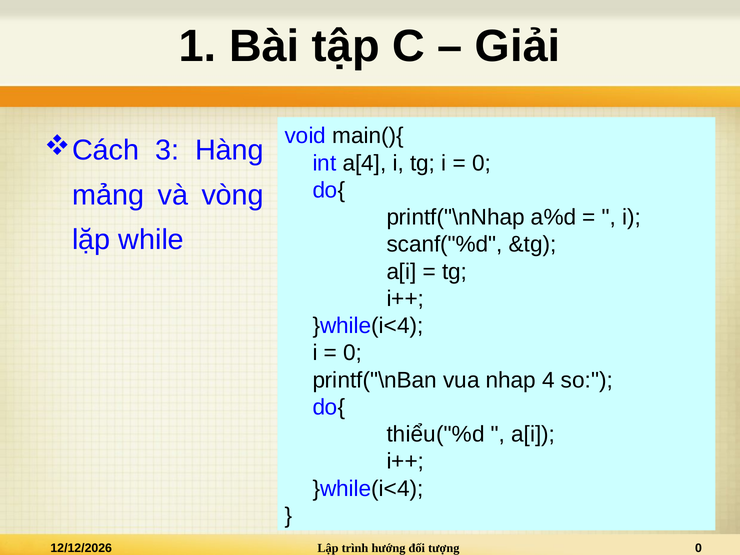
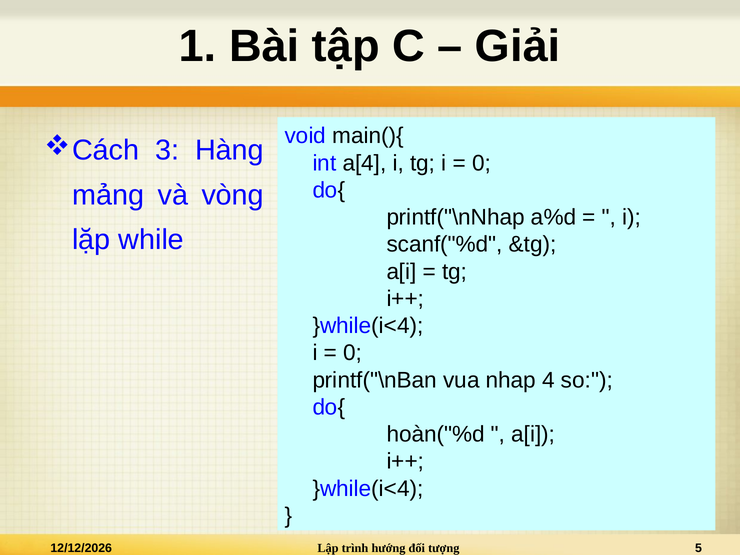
thiểu("%d: thiểu("%d -> hoàn("%d
tượng 0: 0 -> 5
